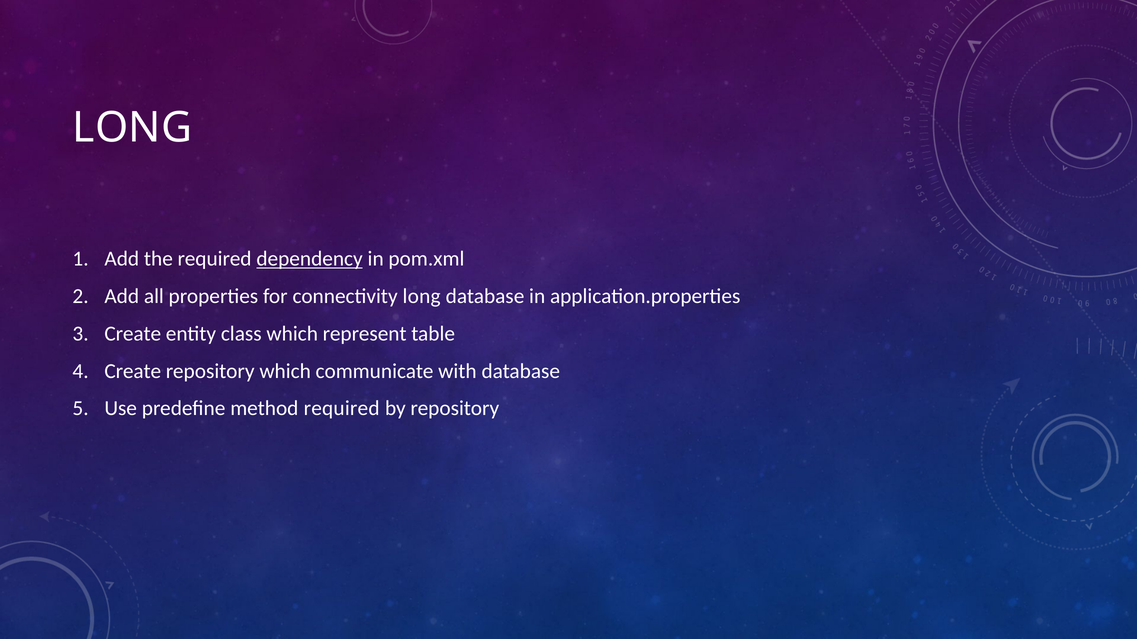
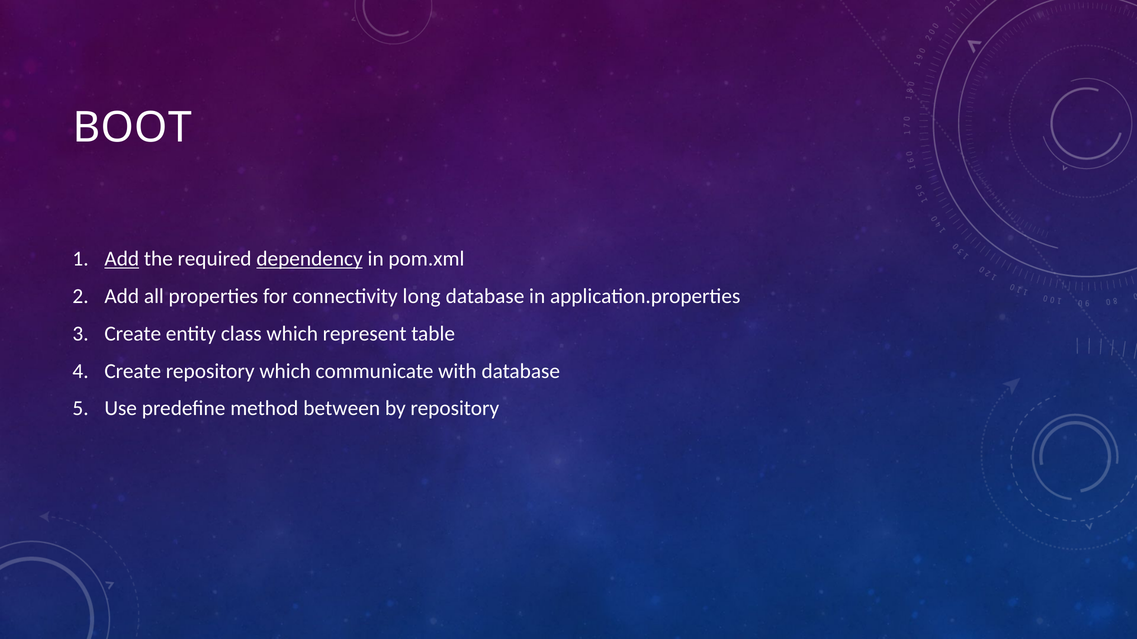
LONG at (132, 128): LONG -> BOOT
Add at (122, 259) underline: none -> present
method required: required -> between
